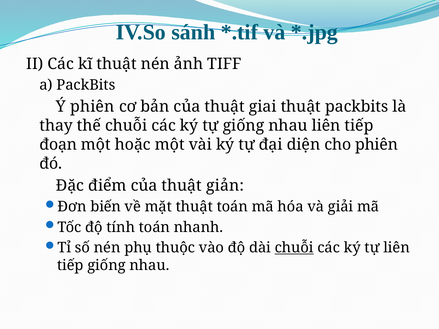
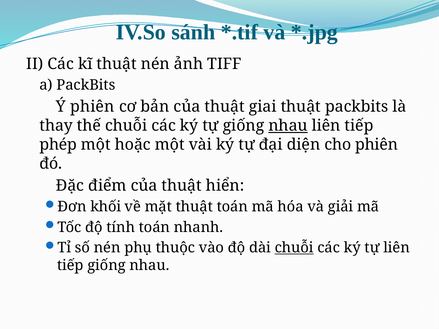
nhau at (288, 126) underline: none -> present
đoạn: đoạn -> phép
giản: giản -> hiển
biến: biến -> khối
